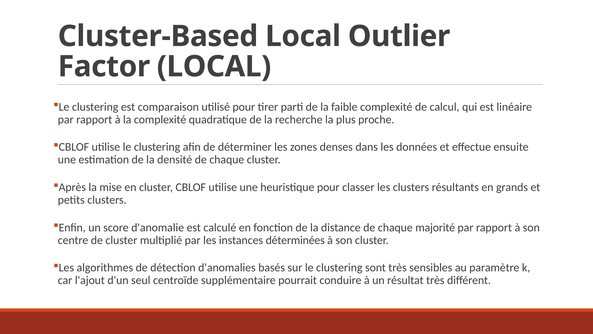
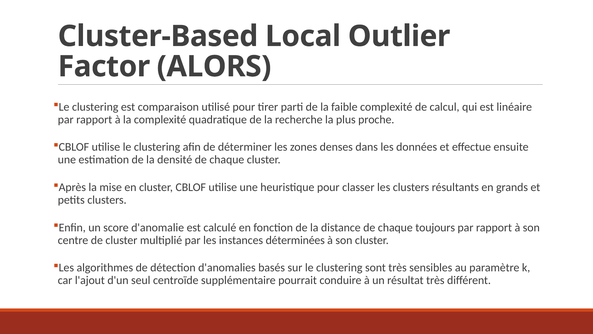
Factor LOCAL: LOCAL -> ALORS
majorité: majorité -> toujours
